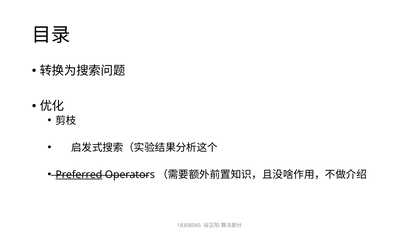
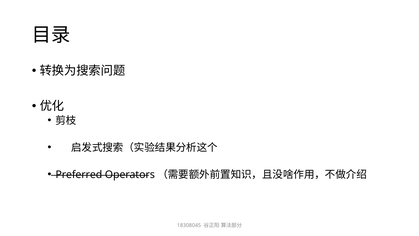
Preferred underline: present -> none
